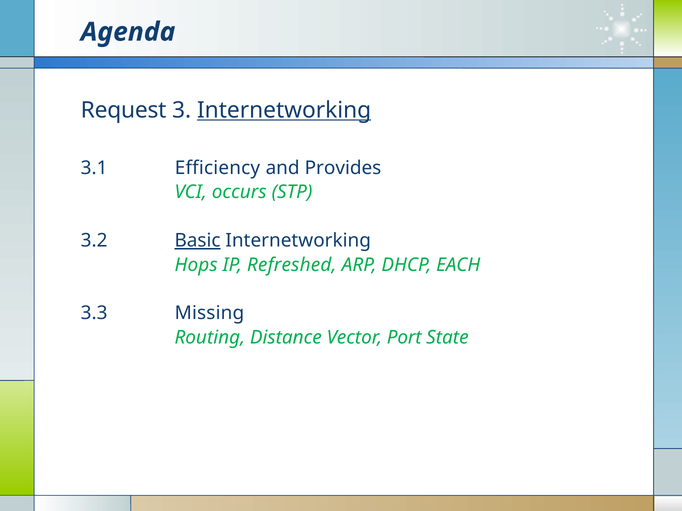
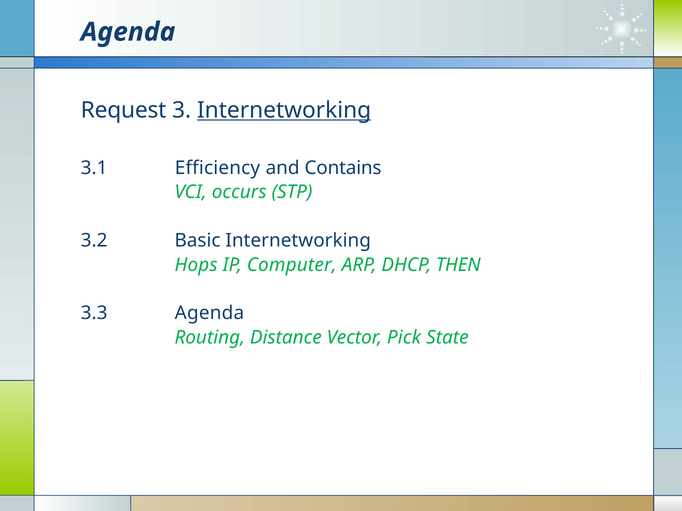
Provides: Provides -> Contains
Basic underline: present -> none
Refreshed: Refreshed -> Computer
EACH: EACH -> THEN
3.3 Missing: Missing -> Agenda
Port: Port -> Pick
